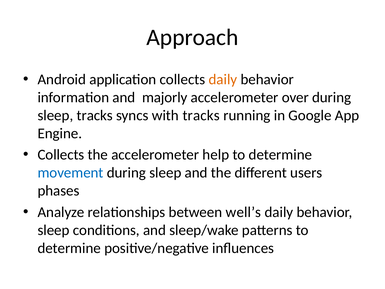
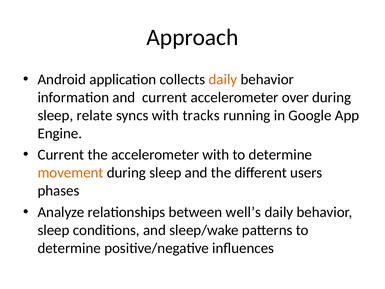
and majorly: majorly -> current
sleep tracks: tracks -> relate
Collects at (61, 155): Collects -> Current
accelerometer help: help -> with
movement colour: blue -> orange
